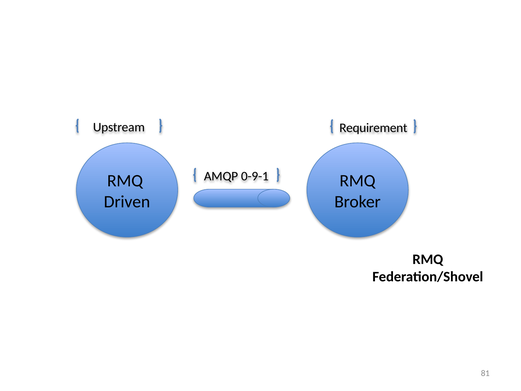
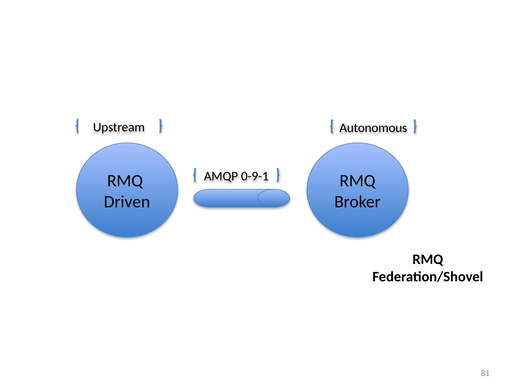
Requirement: Requirement -> Autonomous
